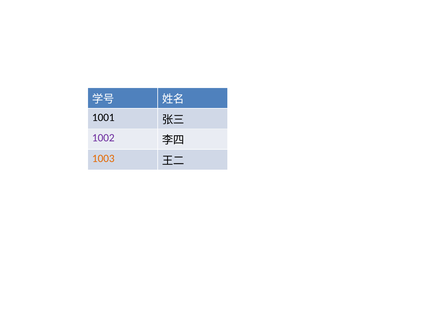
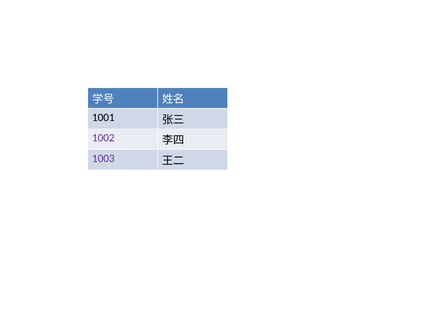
1003 colour: orange -> purple
